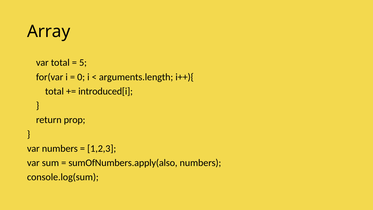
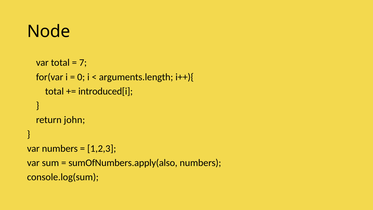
Array: Array -> Node
5: 5 -> 7
prop: prop -> john
